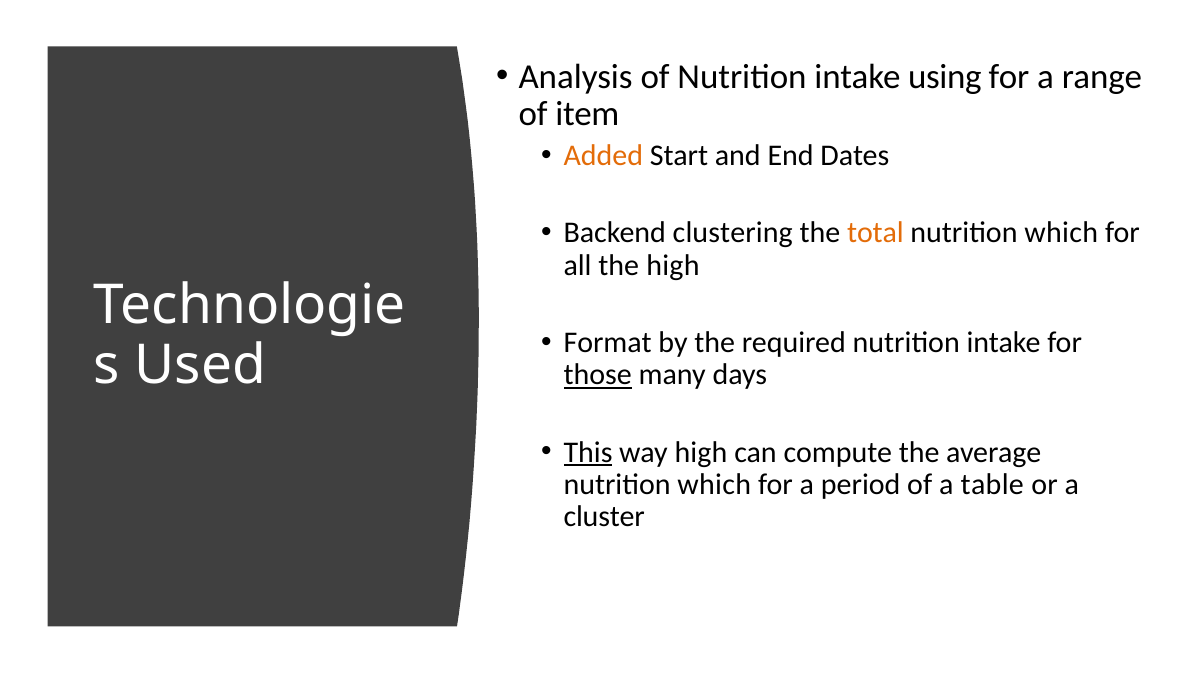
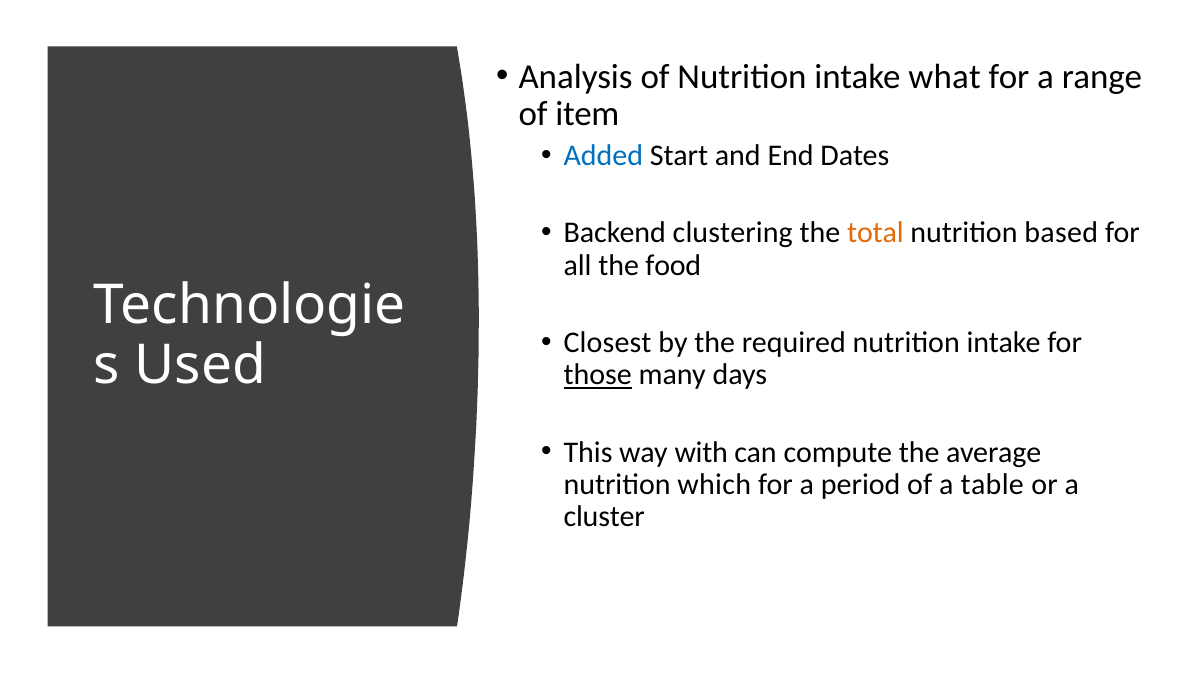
using: using -> what
Added colour: orange -> blue
which at (1061, 233): which -> based
the high: high -> food
Format: Format -> Closest
This underline: present -> none
way high: high -> with
